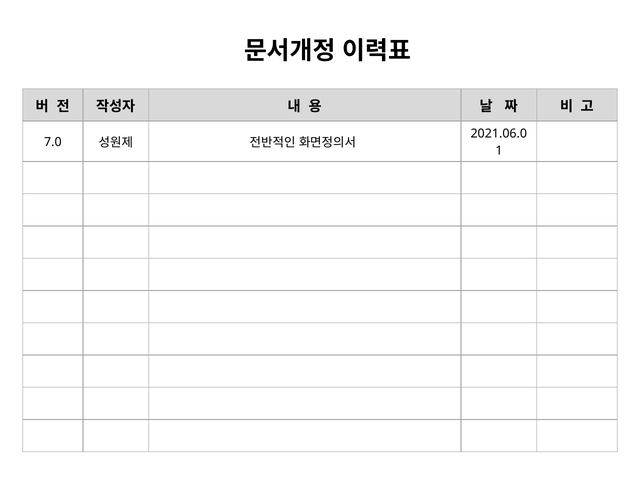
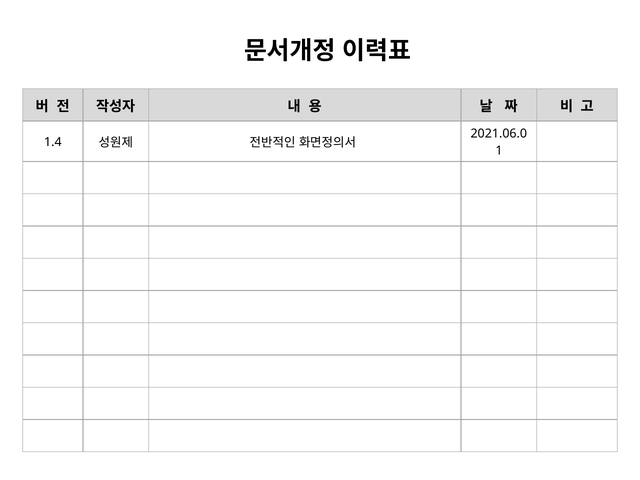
7.0: 7.0 -> 1.4
